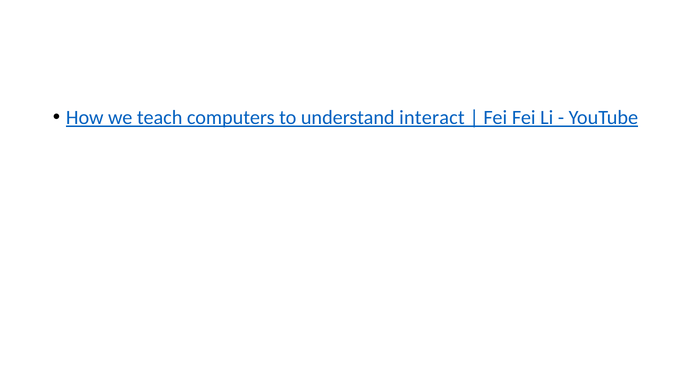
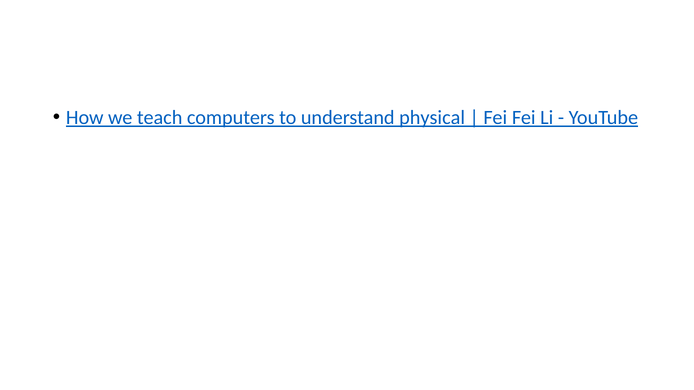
interact: interact -> physical
